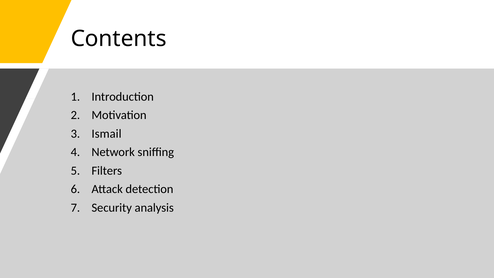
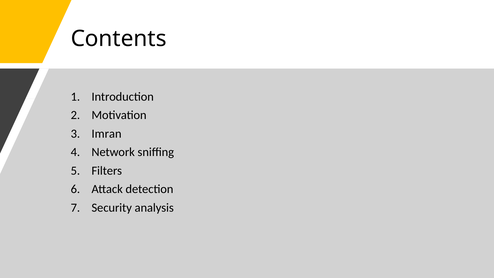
Ismail: Ismail -> Imran
